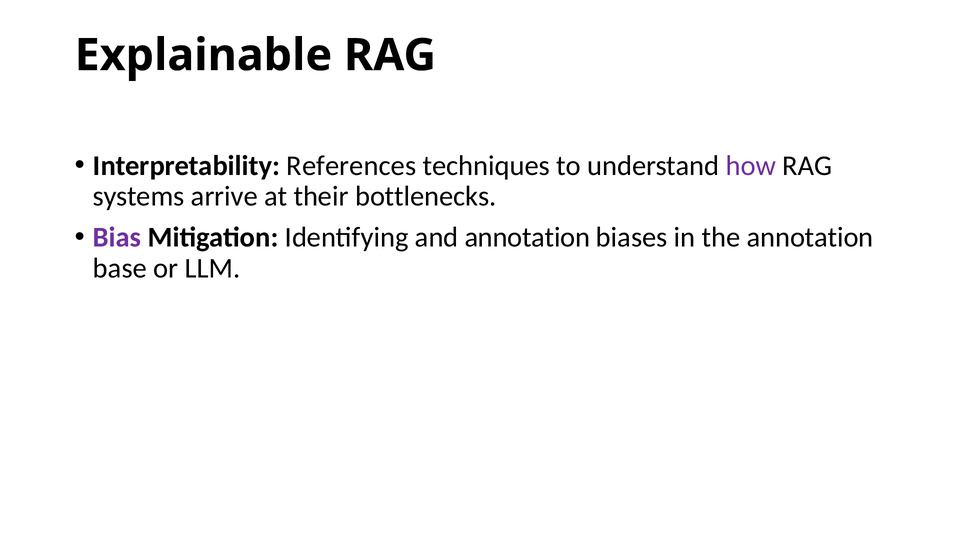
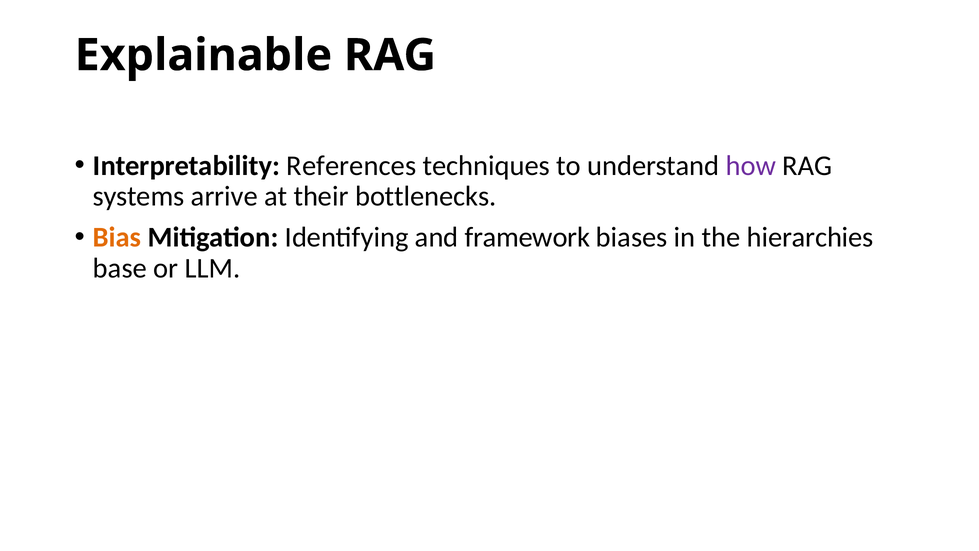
Bias colour: purple -> orange
and annotation: annotation -> framework
the annotation: annotation -> hierarchies
